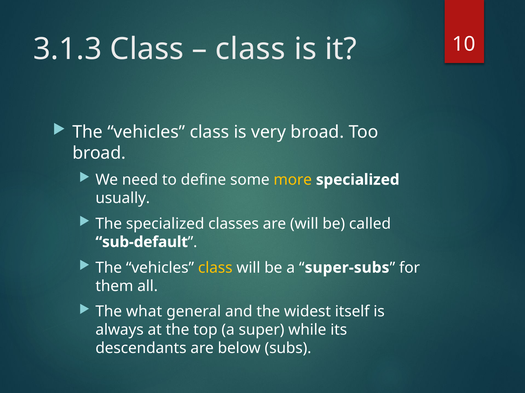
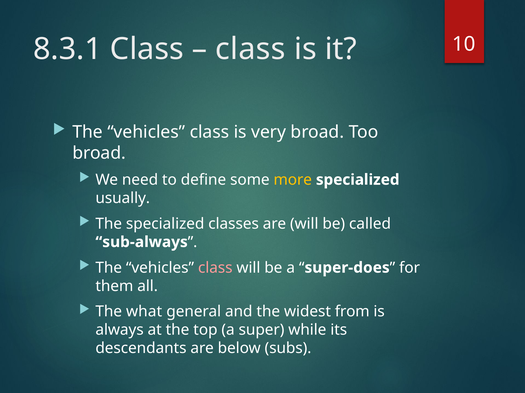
3.1.3: 3.1.3 -> 8.3.1
sub-default: sub-default -> sub-always
class at (215, 268) colour: yellow -> pink
super-subs: super-subs -> super-does
itself: itself -> from
